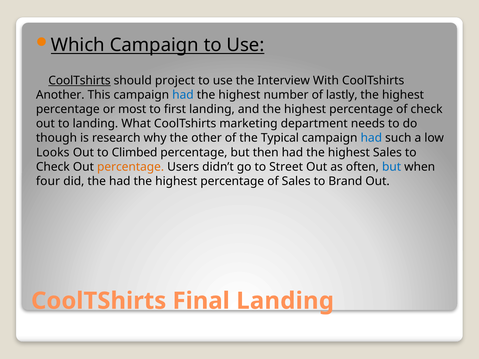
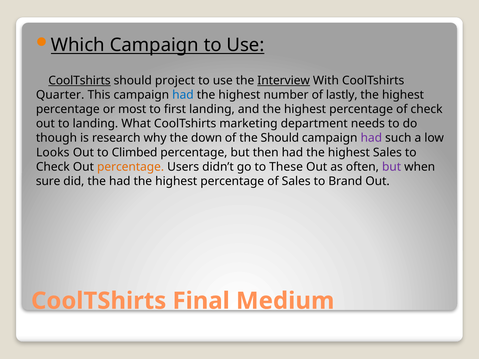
Interview underline: none -> present
Another: Another -> Quarter
other: other -> down
the Typical: Typical -> Should
had at (371, 138) colour: blue -> purple
Street: Street -> These
but at (392, 167) colour: blue -> purple
four: four -> sure
Final Landing: Landing -> Medium
